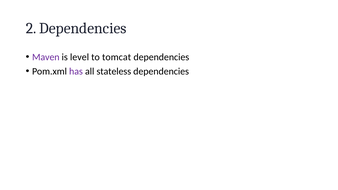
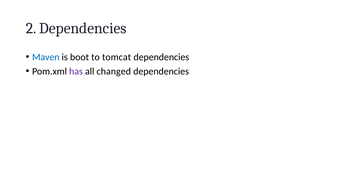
Maven colour: purple -> blue
level: level -> boot
stateless: stateless -> changed
